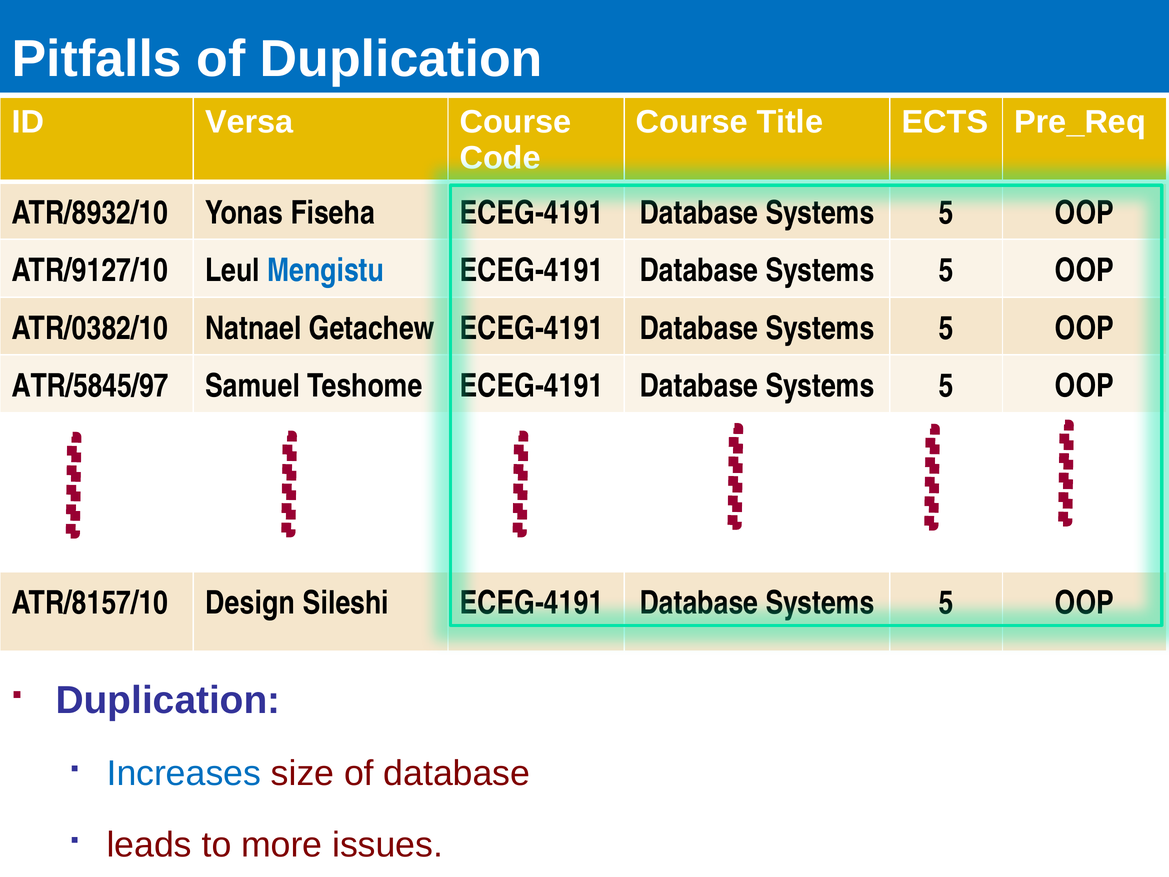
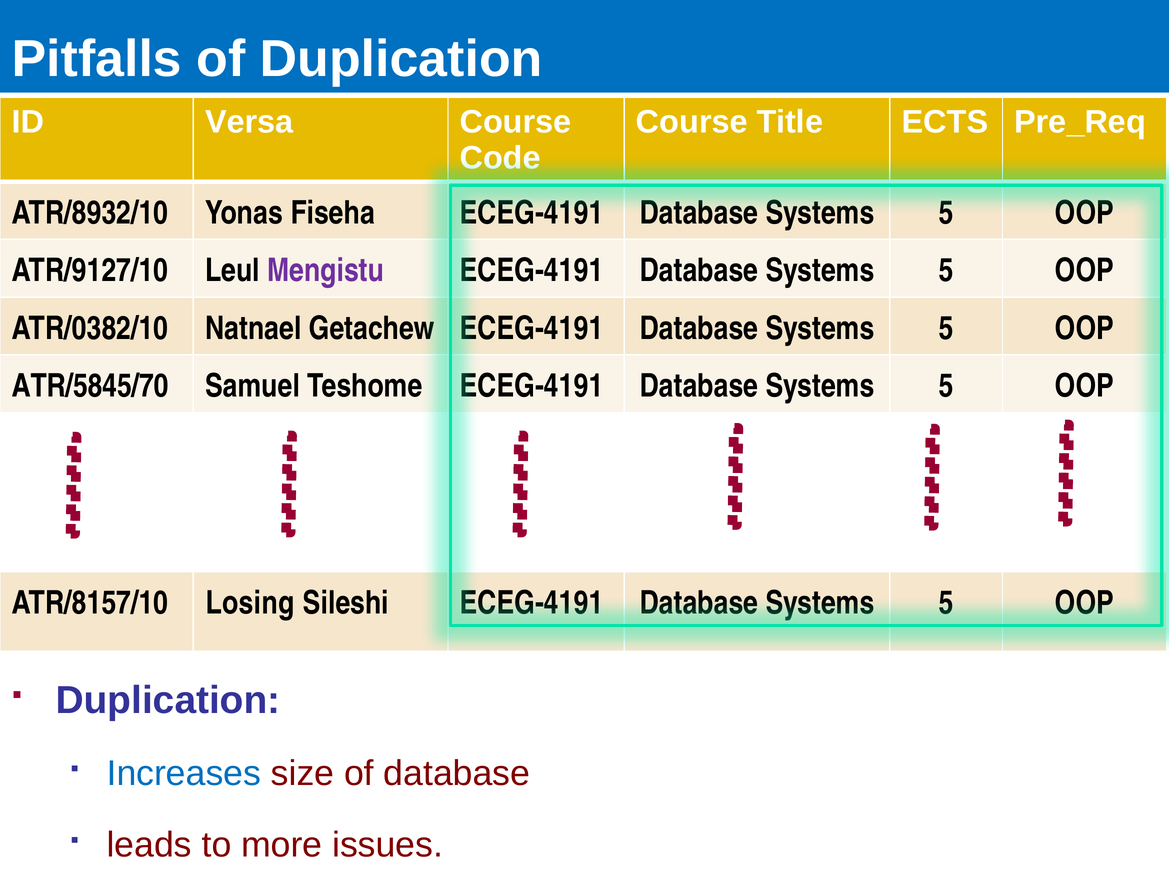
Mengistu colour: blue -> purple
ATR/5845/97: ATR/5845/97 -> ATR/5845/70
Design: Design -> Losing
